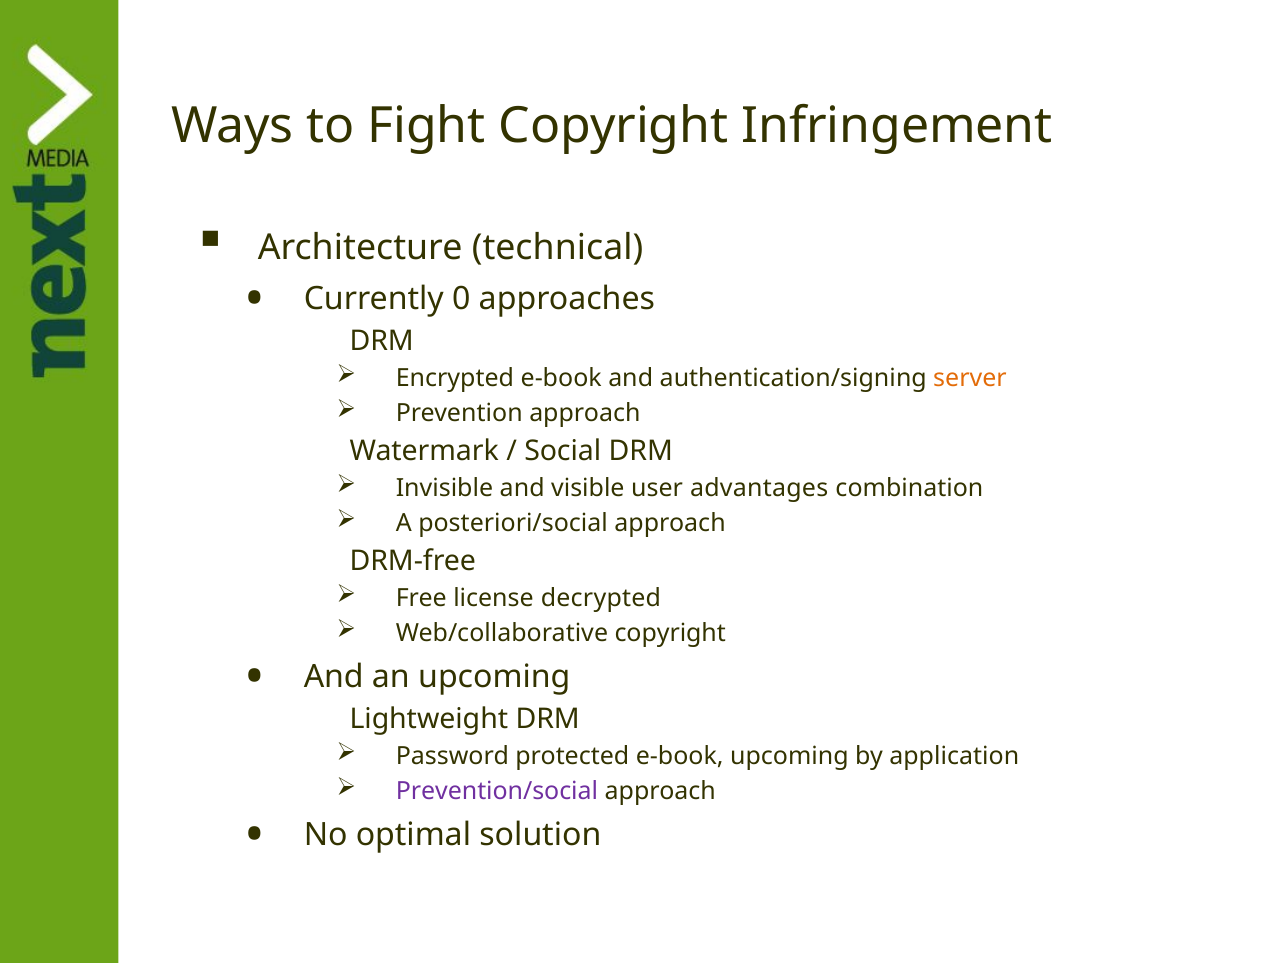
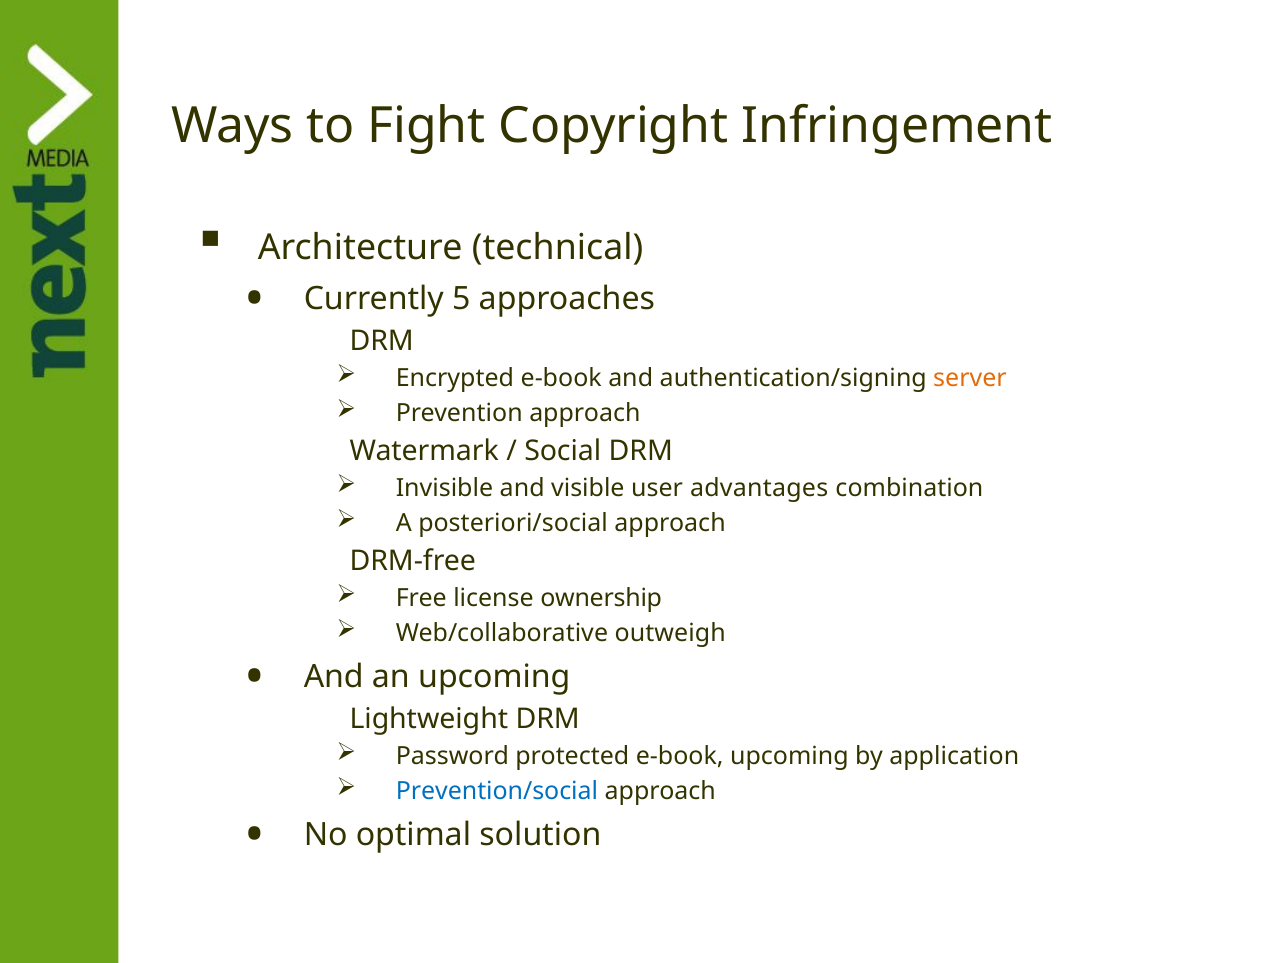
0: 0 -> 5
decrypted: decrypted -> ownership
Web/collaborative copyright: copyright -> outweigh
Prevention/social colour: purple -> blue
